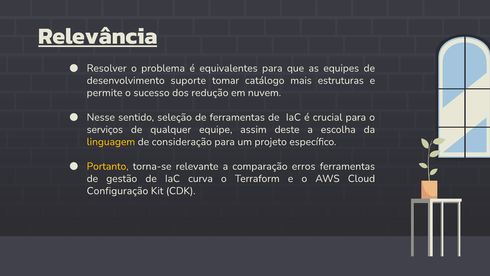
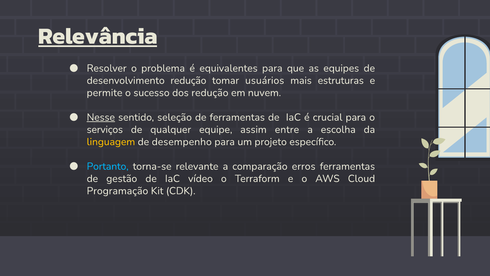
desenvolvimento suporte: suporte -> redução
catálogo: catálogo -> usuários
Nesse underline: none -> present
deste: deste -> entre
consideração: consideração -> desempenho
Portanto colour: yellow -> light blue
curva: curva -> vídeo
Configuração: Configuração -> Programação
